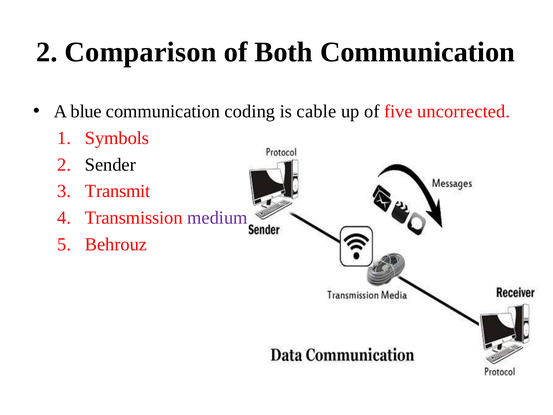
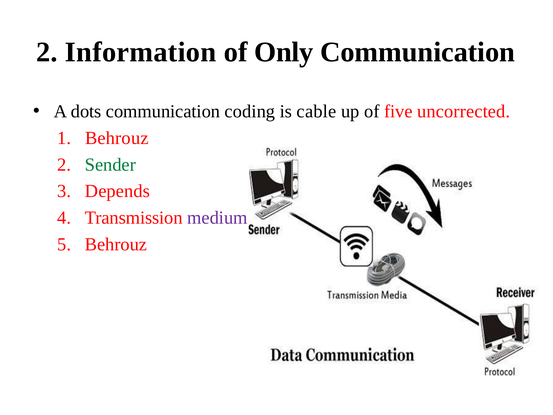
Comparison: Comparison -> Information
Both: Both -> Only
blue: blue -> dots
Symbols at (117, 138): Symbols -> Behrouz
Sender colour: black -> green
Transmit: Transmit -> Depends
